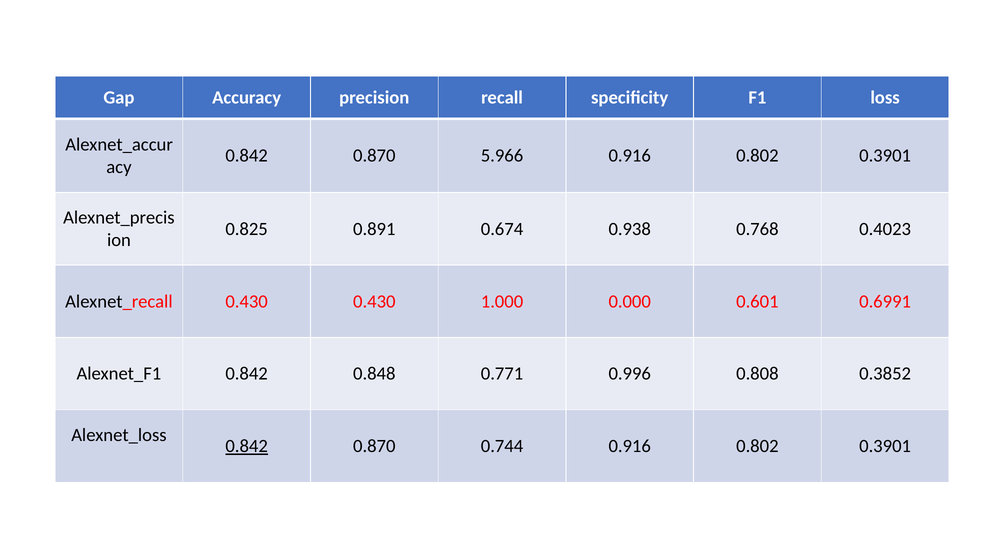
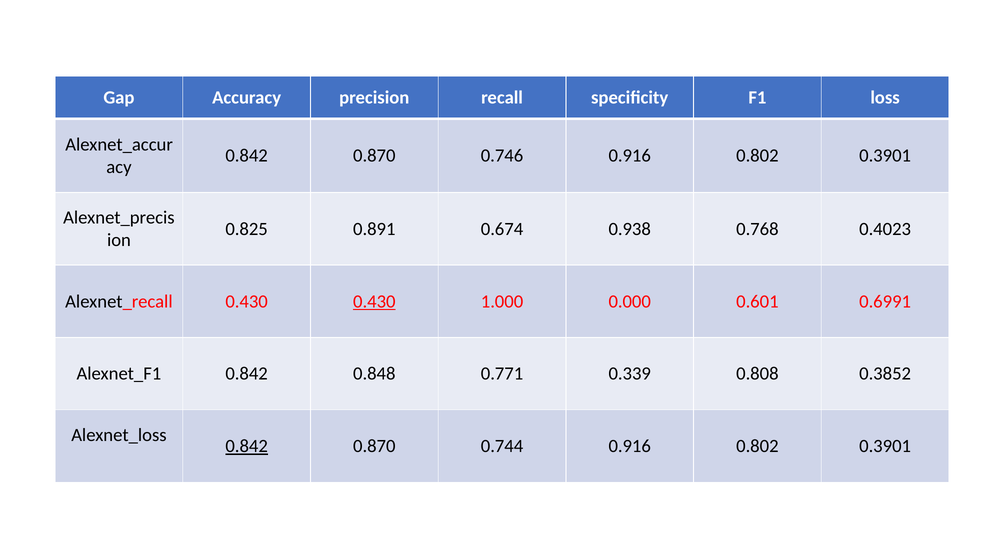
5.966: 5.966 -> 0.746
0.430 at (374, 301) underline: none -> present
0.996: 0.996 -> 0.339
